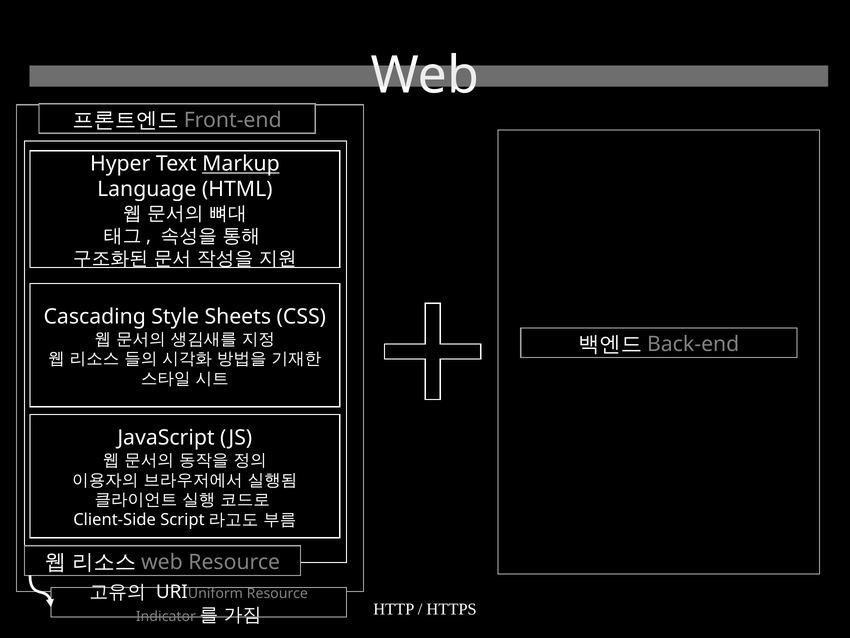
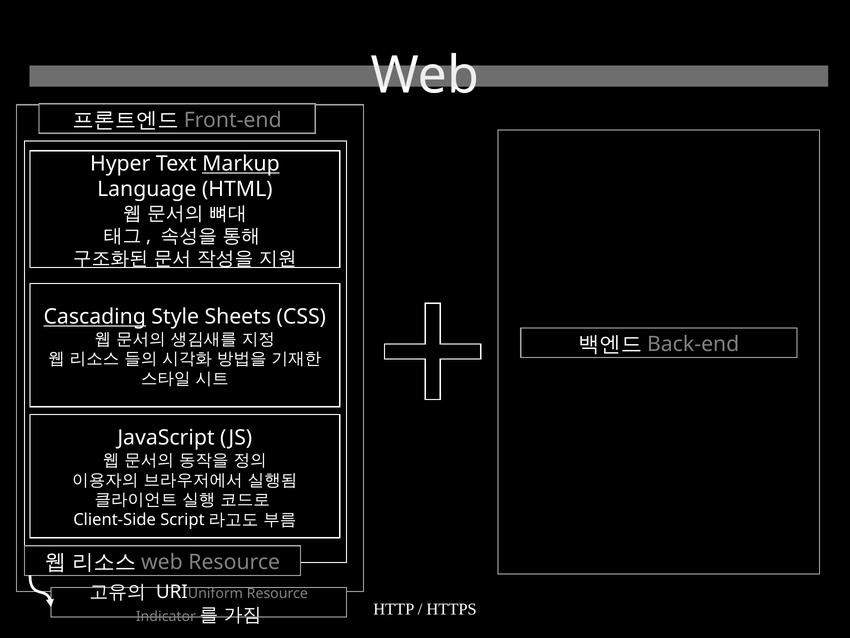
Cascading underline: none -> present
